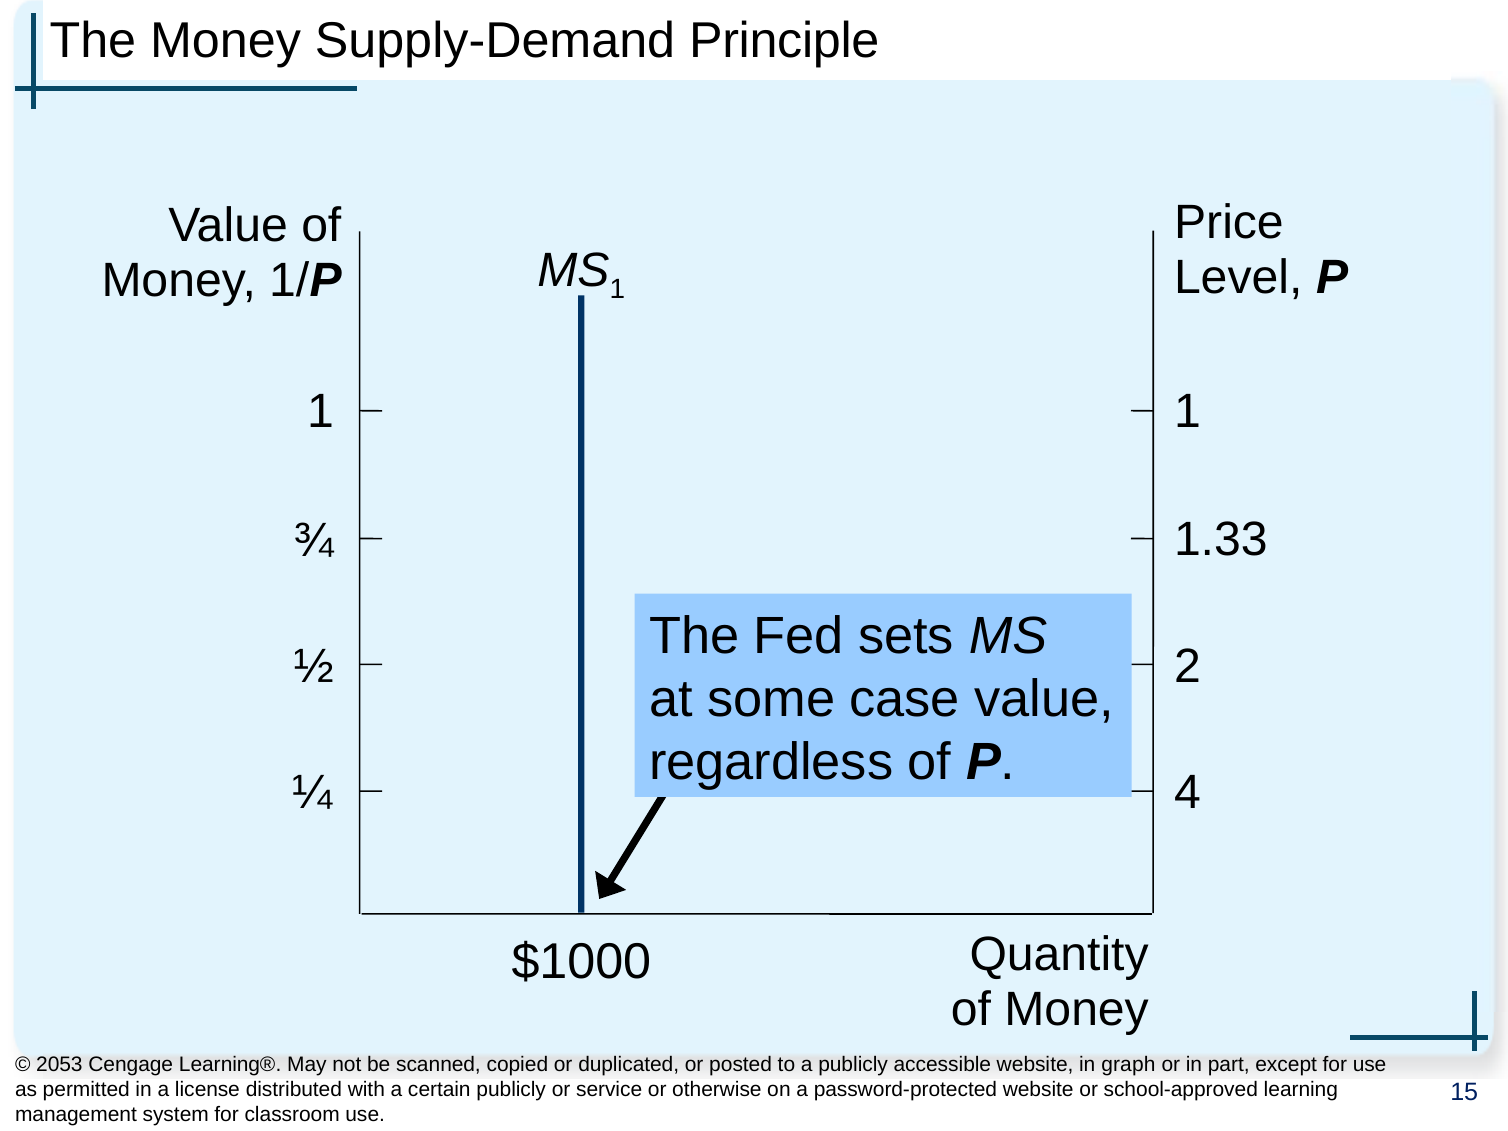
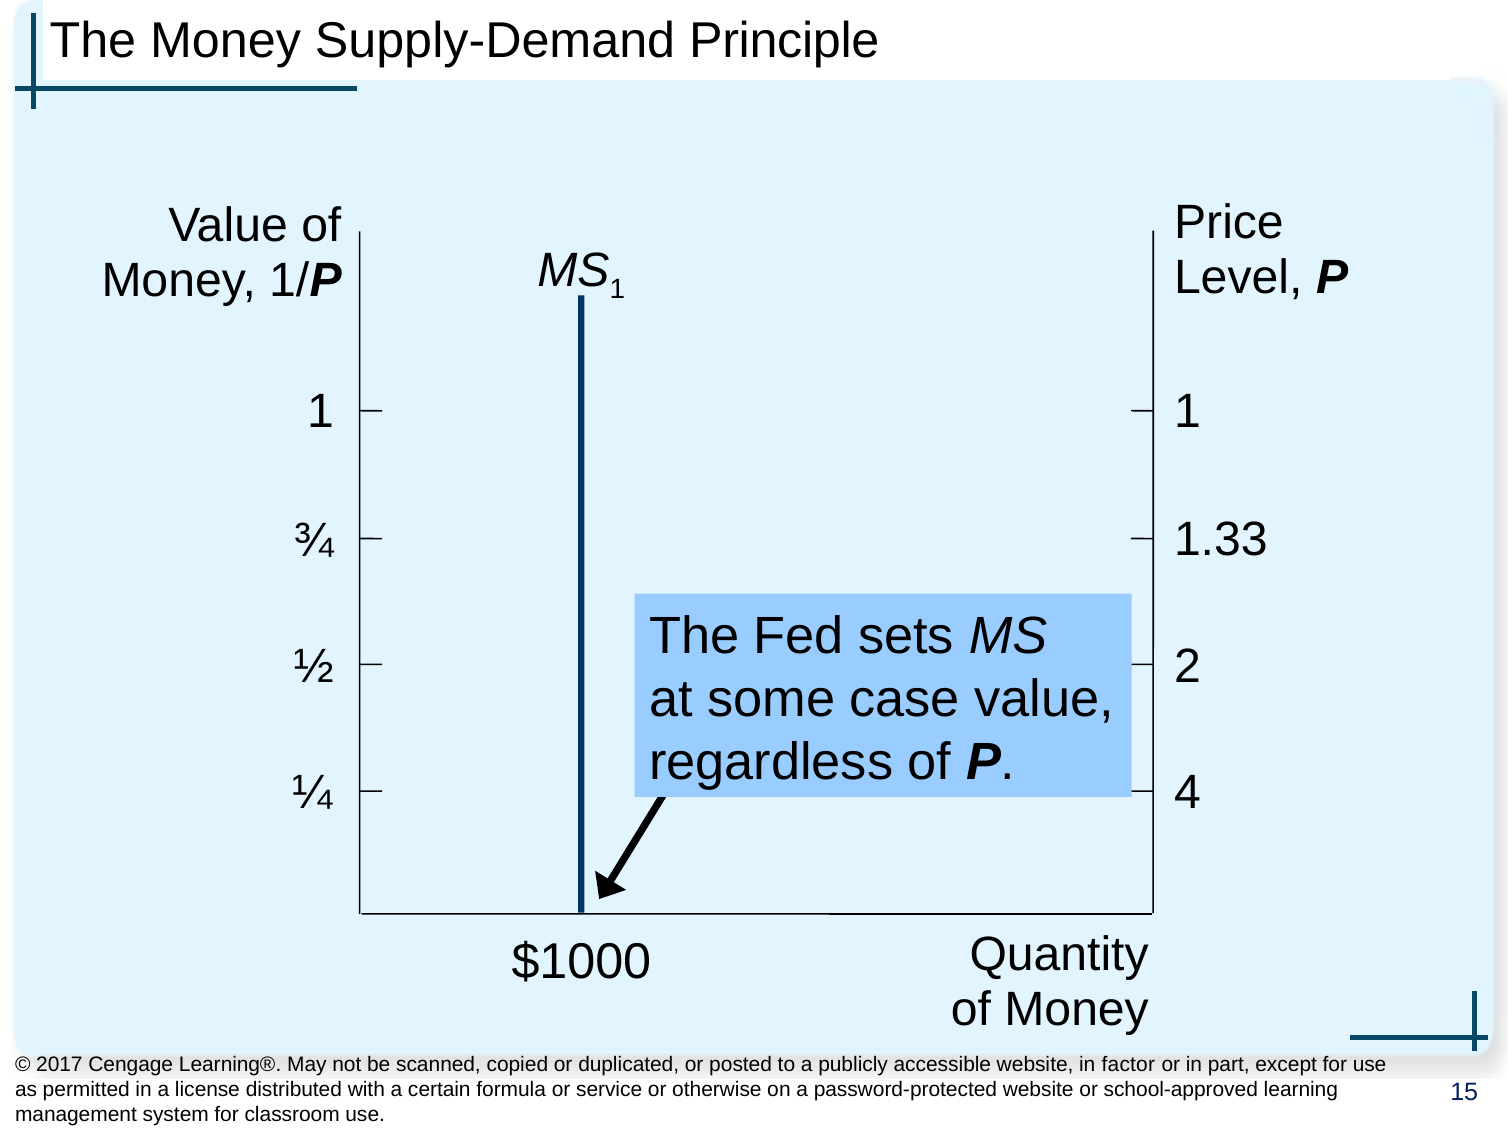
2053: 2053 -> 2017
graph: graph -> factor
certain publicly: publicly -> formula
